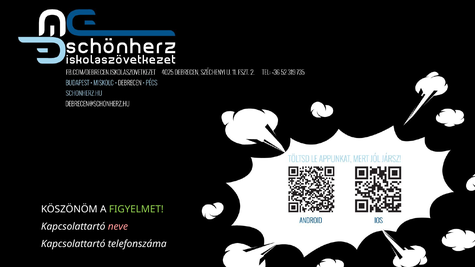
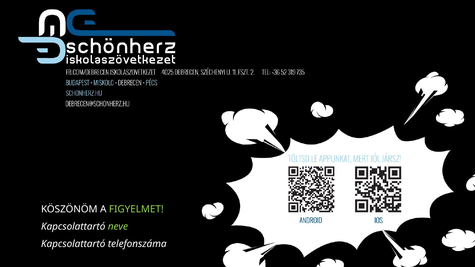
neve colour: pink -> light green
